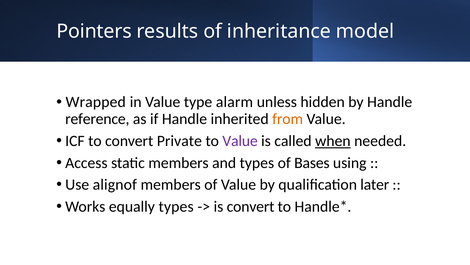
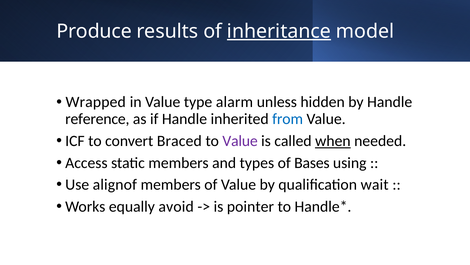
Pointers: Pointers -> Produce
inheritance underline: none -> present
from colour: orange -> blue
Private: Private -> Braced
later: later -> wait
equally types: types -> avoid
is convert: convert -> pointer
